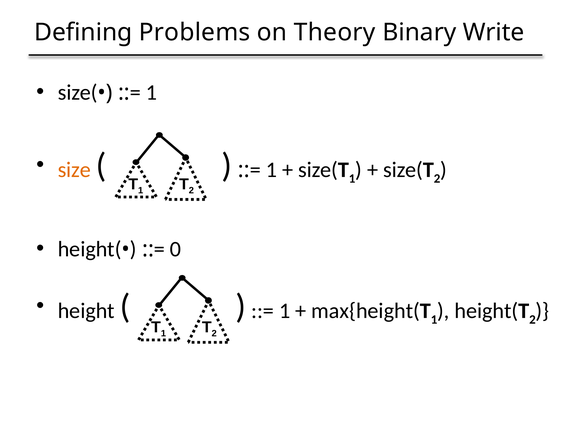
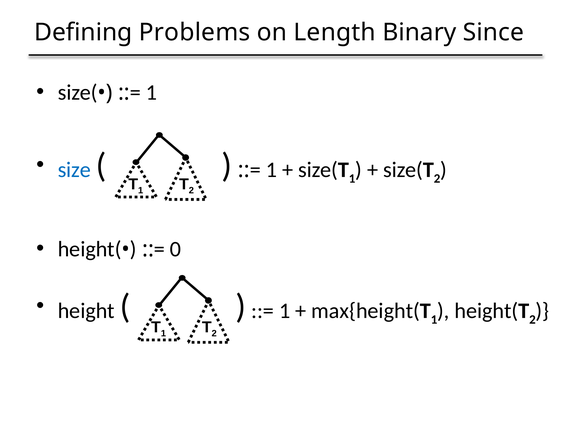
Theory: Theory -> Length
Write: Write -> Since
size colour: orange -> blue
